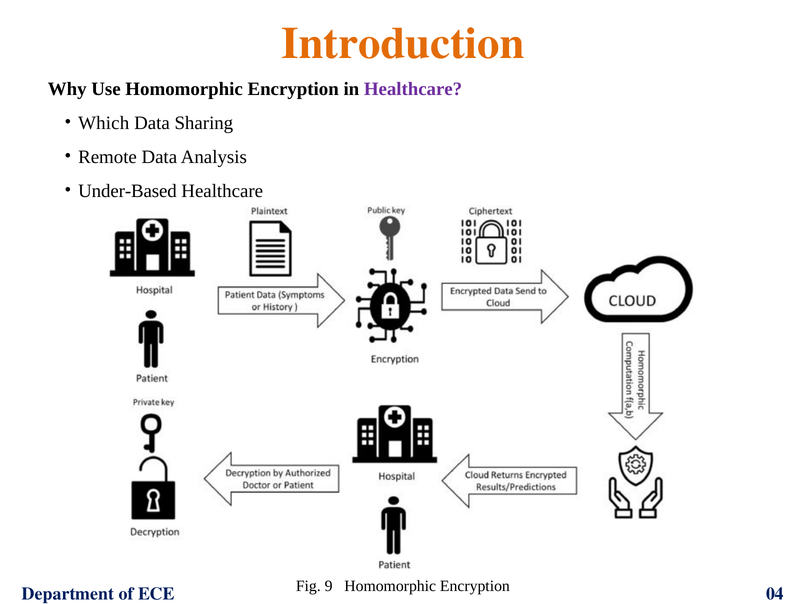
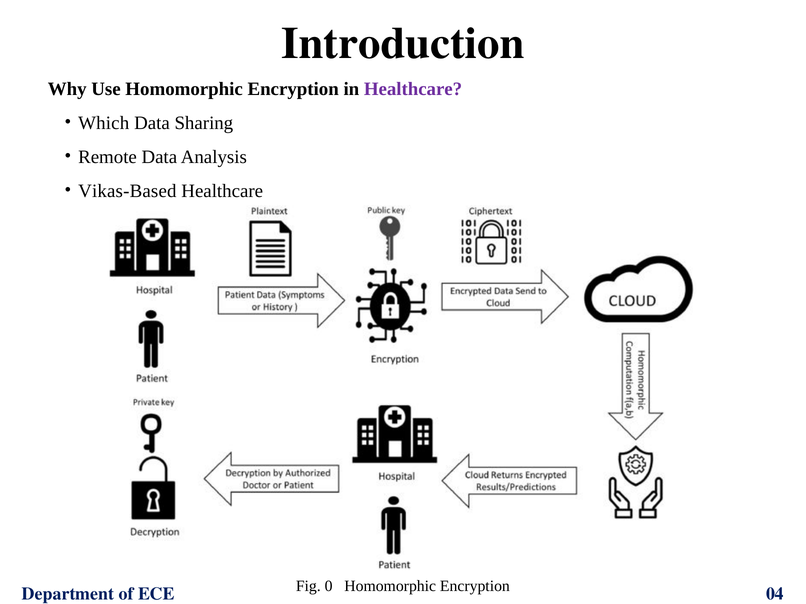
Introduction colour: orange -> black
Under-Based: Under-Based -> Vikas-Based
9: 9 -> 0
